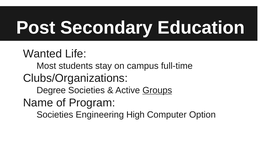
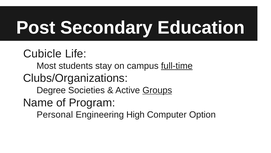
Wanted: Wanted -> Cubicle
full-time underline: none -> present
Societies at (55, 114): Societies -> Personal
